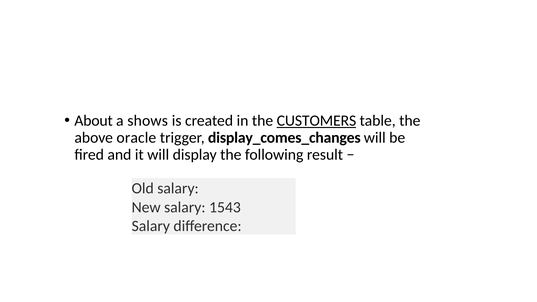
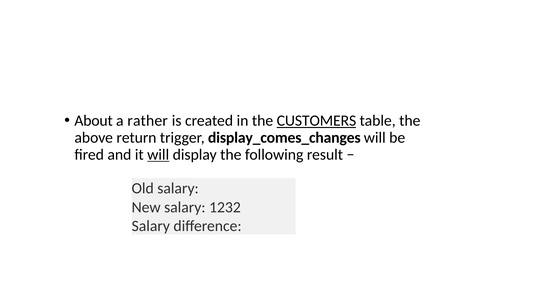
shows: shows -> rather
oracle: oracle -> return
will at (158, 155) underline: none -> present
1543: 1543 -> 1232
